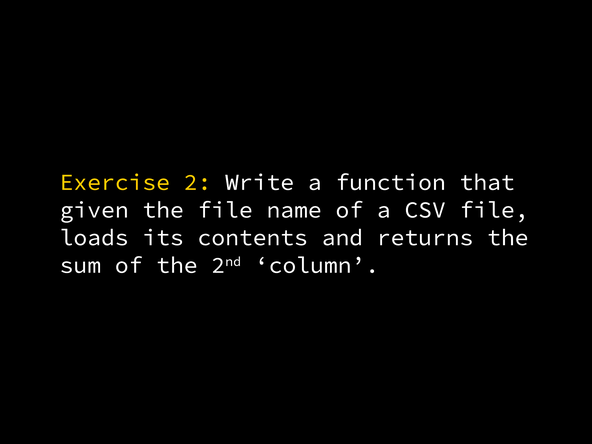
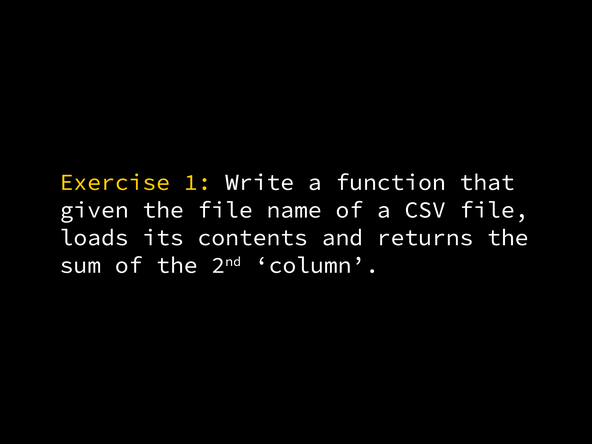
2: 2 -> 1
